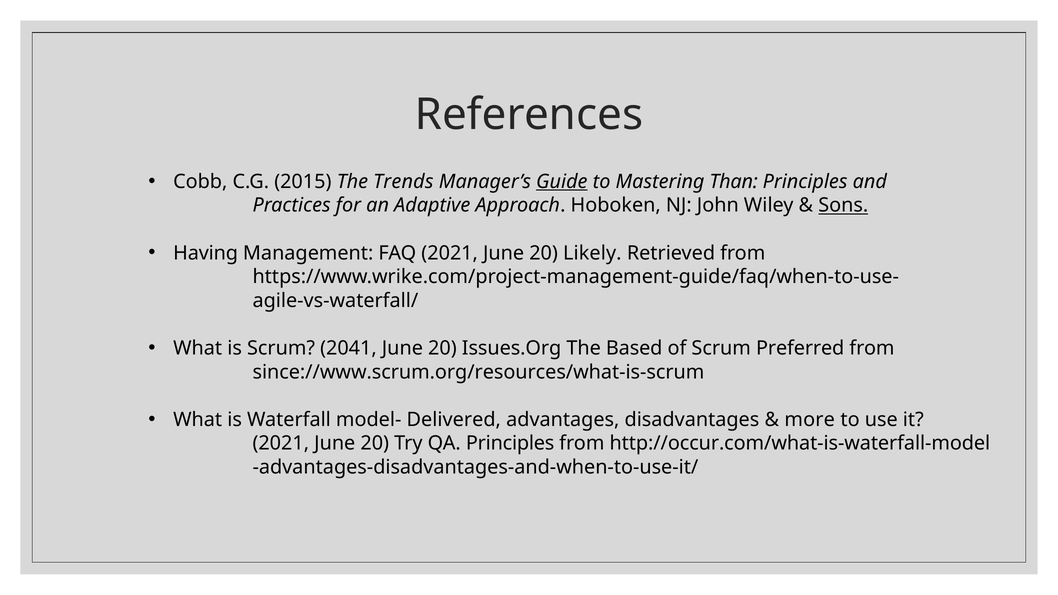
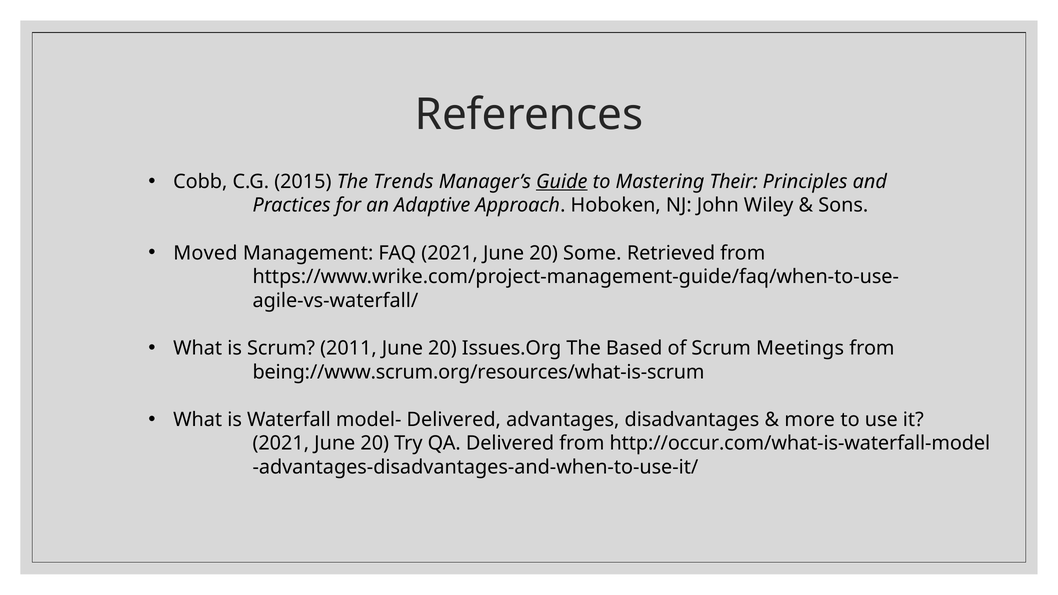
Than: Than -> Their
Sons underline: present -> none
Having: Having -> Moved
Likely: Likely -> Some
2041: 2041 -> 2011
Preferred: Preferred -> Meetings
since://www.scrum.org/resources/what-is-scrum: since://www.scrum.org/resources/what-is-scrum -> being://www.scrum.org/resources/what-is-scrum
QA Principles: Principles -> Delivered
